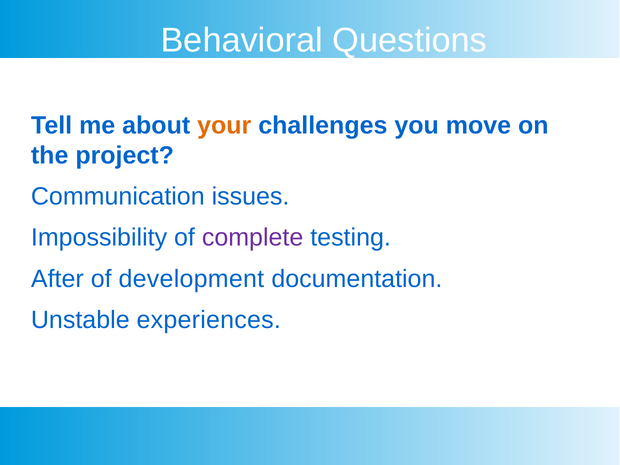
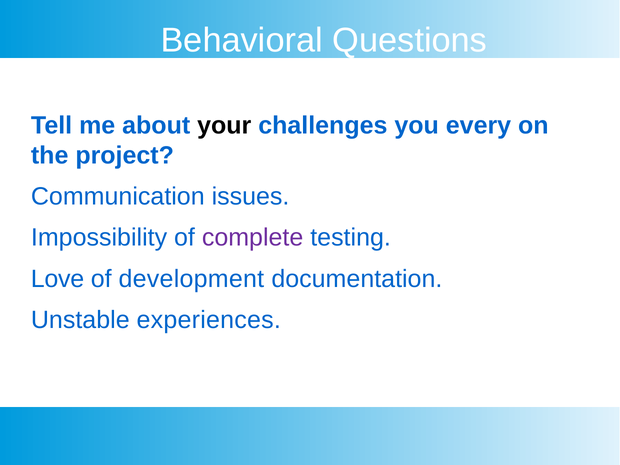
your colour: orange -> black
move: move -> every
After: After -> Love
